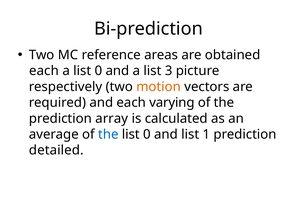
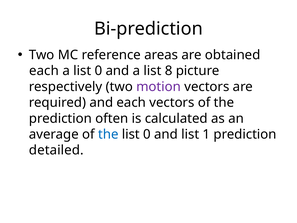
3: 3 -> 8
motion colour: orange -> purple
each varying: varying -> vectors
array: array -> often
